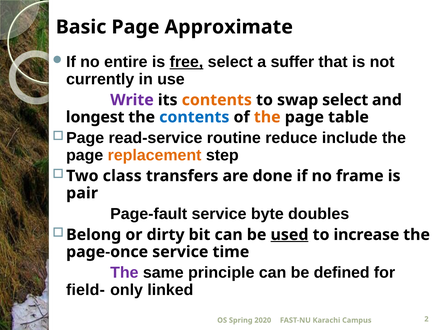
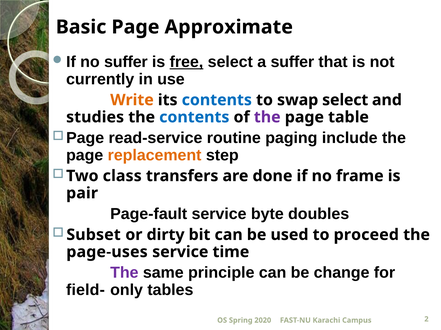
no entire: entire -> suffer
Write colour: purple -> orange
contents at (217, 100) colour: orange -> blue
longest: longest -> studies
the at (267, 117) colour: orange -> purple
reduce: reduce -> paging
Belong: Belong -> Subset
used underline: present -> none
increase: increase -> proceed
page-once: page-once -> page-uses
defined: defined -> change
linked: linked -> tables
